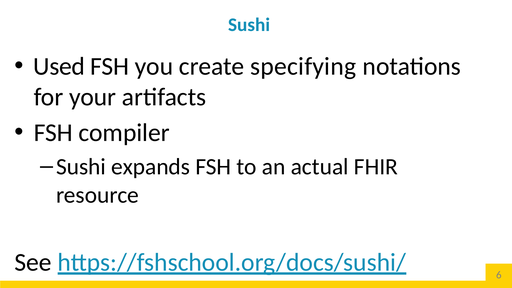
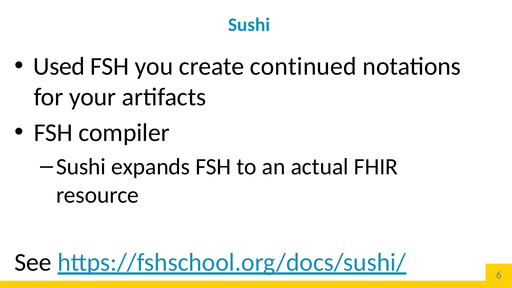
specifying: specifying -> continued
